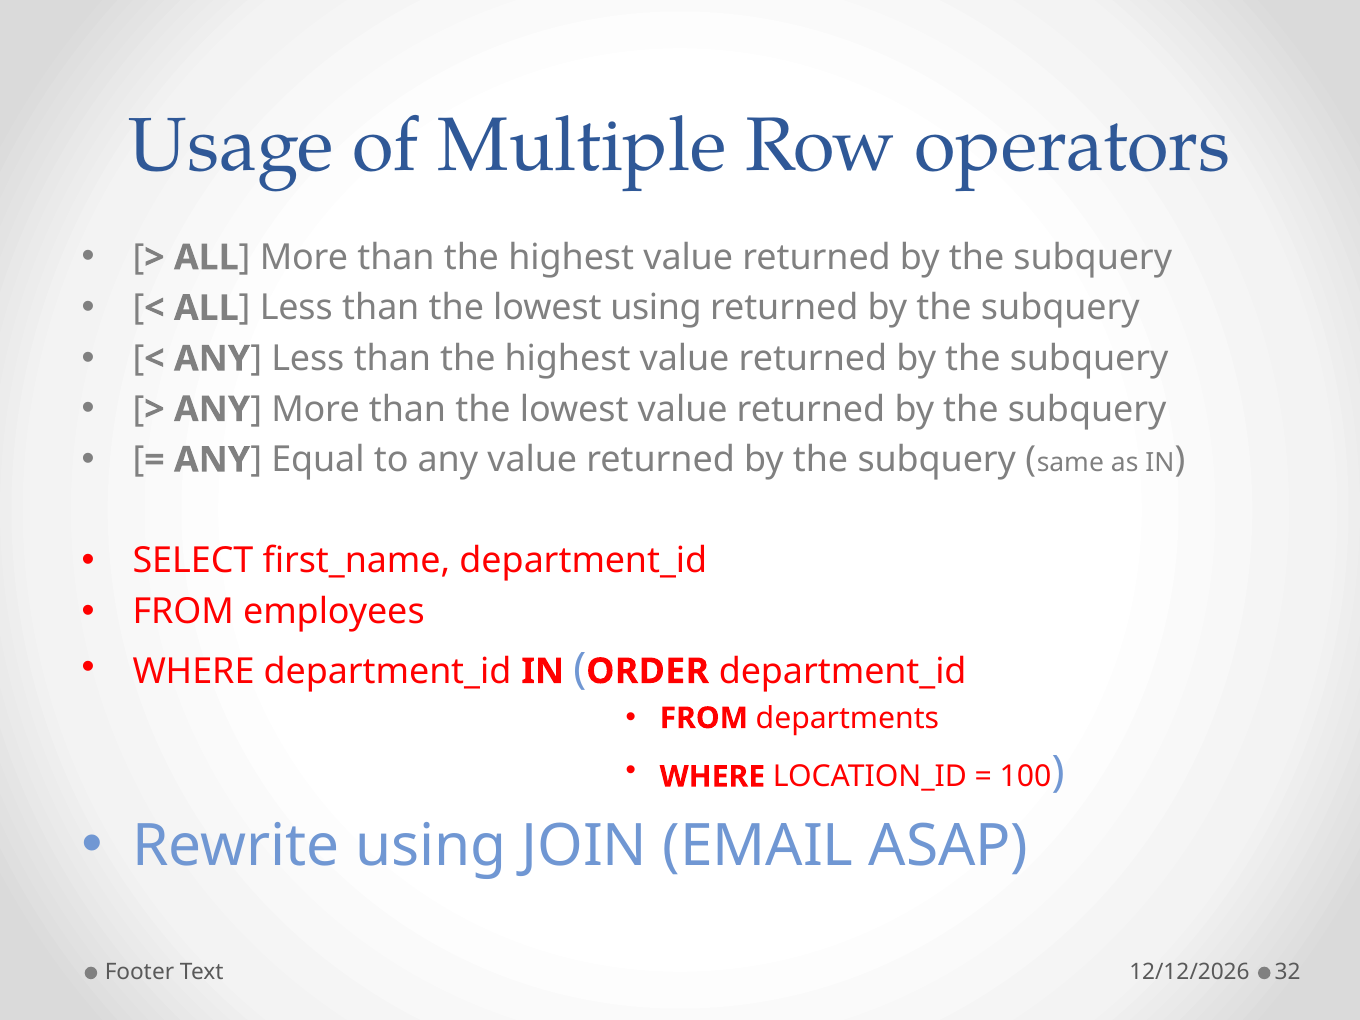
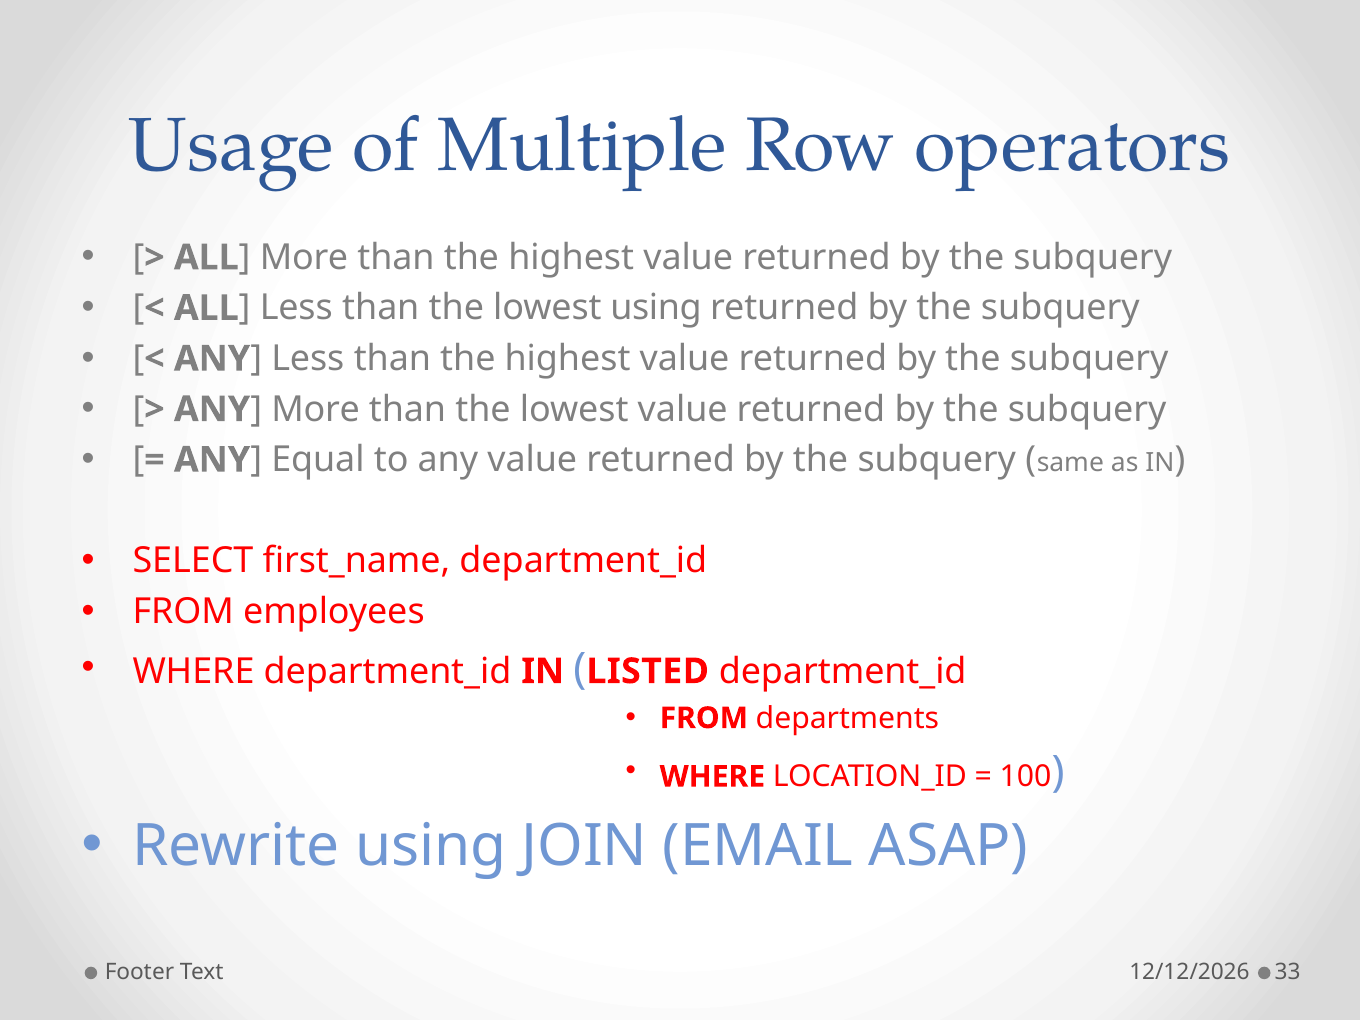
ORDER: ORDER -> LISTED
32: 32 -> 33
